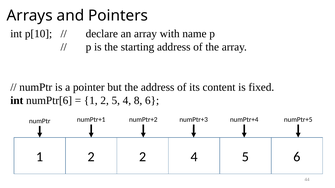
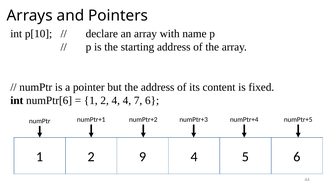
2 5: 5 -> 4
8: 8 -> 7
2 2: 2 -> 9
